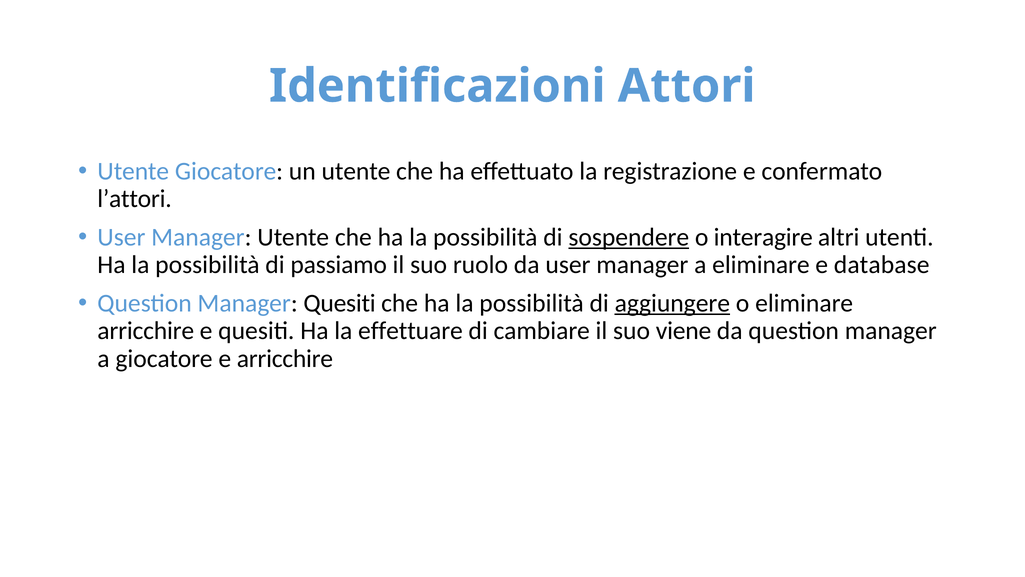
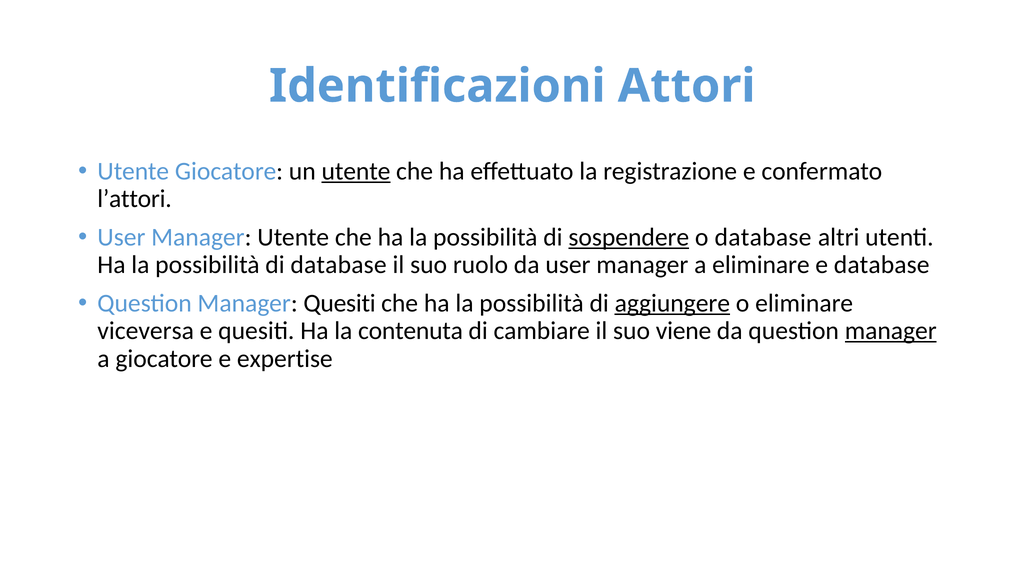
utente at (356, 171) underline: none -> present
o interagire: interagire -> database
di passiamo: passiamo -> database
arricchire at (146, 331): arricchire -> viceversa
effettuare: effettuare -> contenuta
manager at (891, 331) underline: none -> present
e arricchire: arricchire -> expertise
